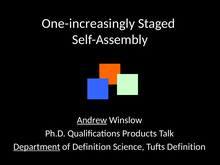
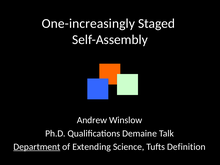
Andrew underline: present -> none
Products: Products -> Demaine
of Definition: Definition -> Extending
